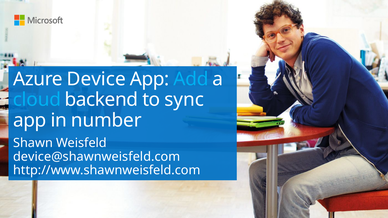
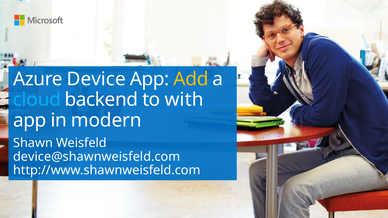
Add colour: light blue -> yellow
sync: sync -> with
number: number -> modern
